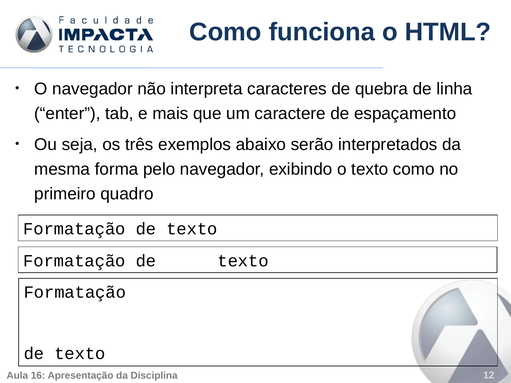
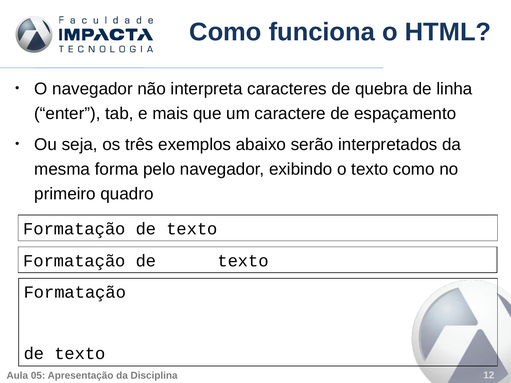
16: 16 -> 05
